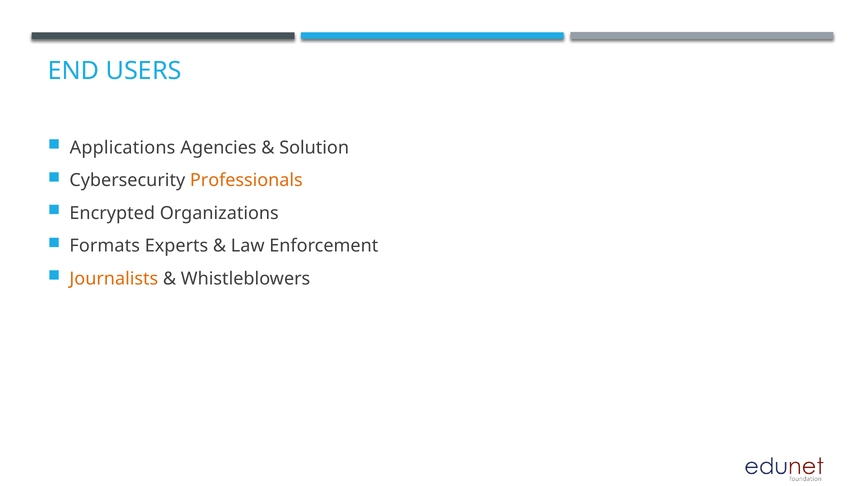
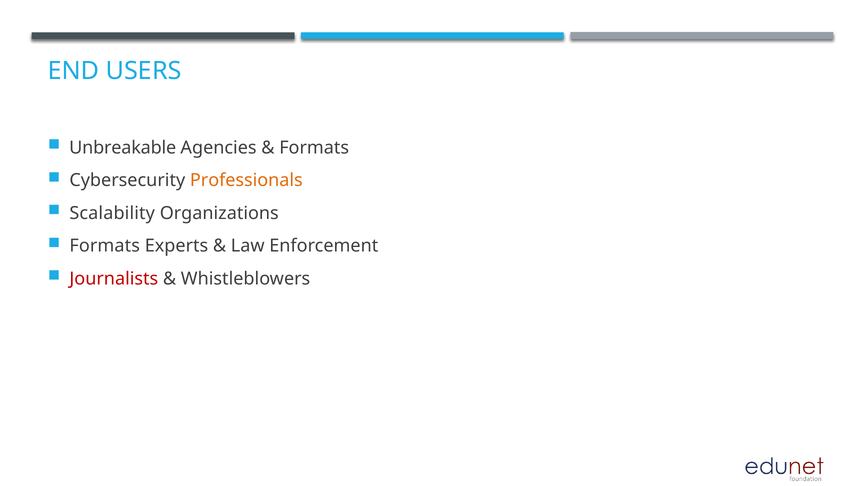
Applications: Applications -> Unbreakable
Solution at (314, 148): Solution -> Formats
Encrypted: Encrypted -> Scalability
Journalists colour: orange -> red
